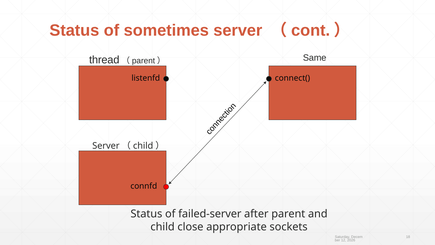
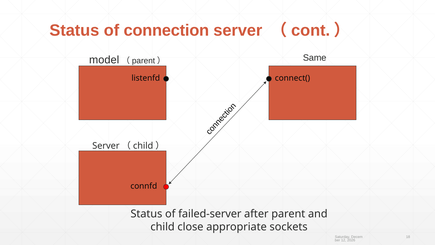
sometimes: sometimes -> connection
thread: thread -> model
